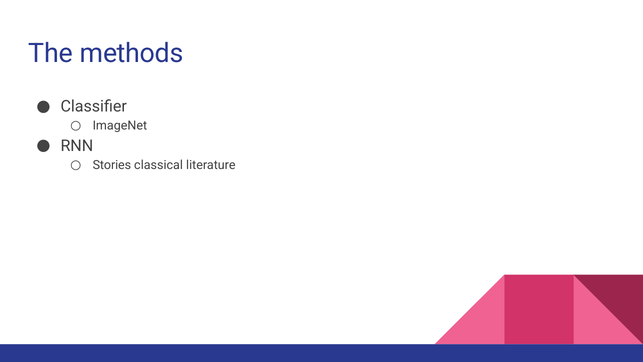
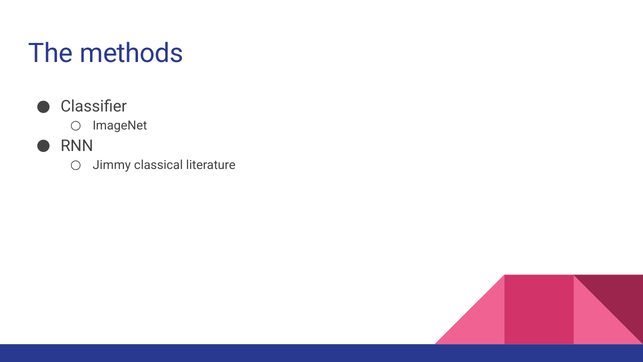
Stories: Stories -> Jimmy
